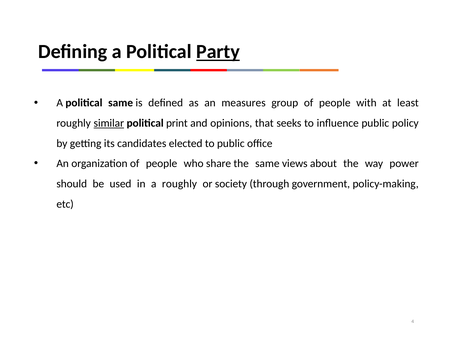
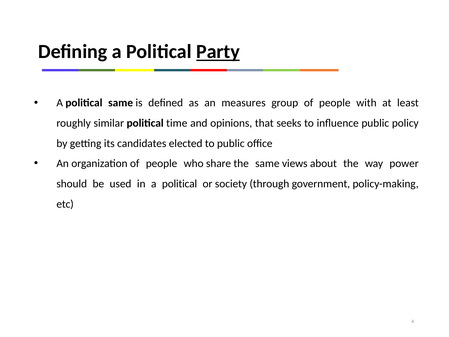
similar underline: present -> none
print: print -> time
in a roughly: roughly -> political
